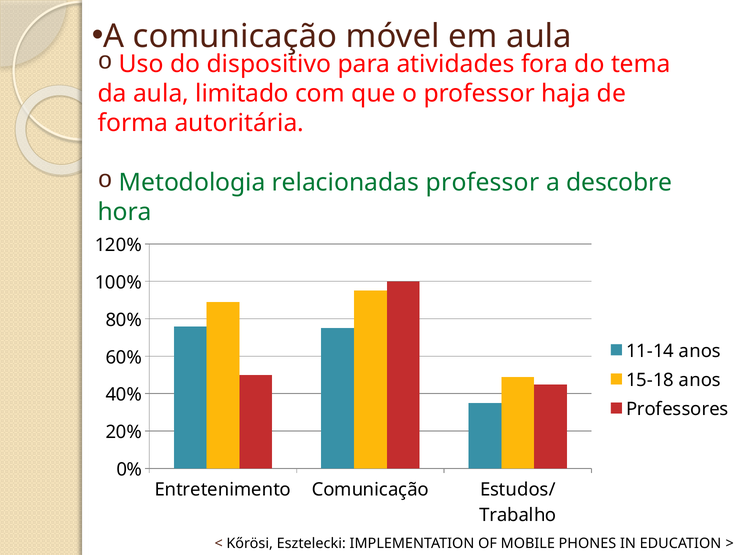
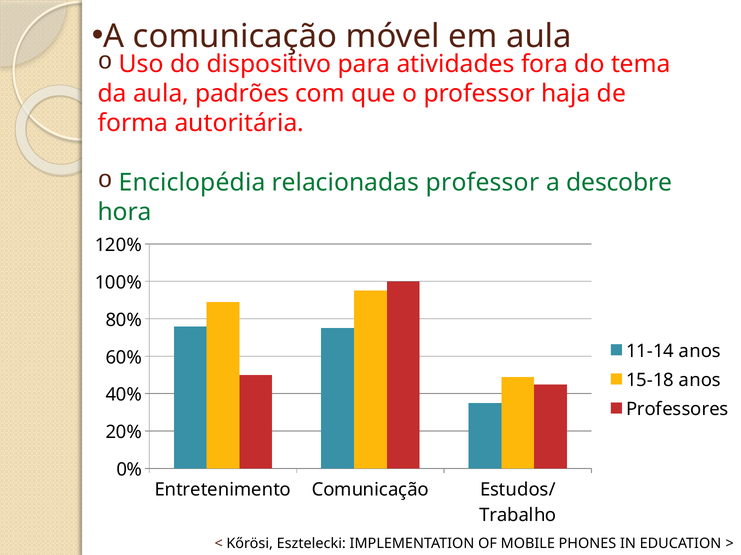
limitado: limitado -> padrões
Metodologia: Metodologia -> Enciclopédia
